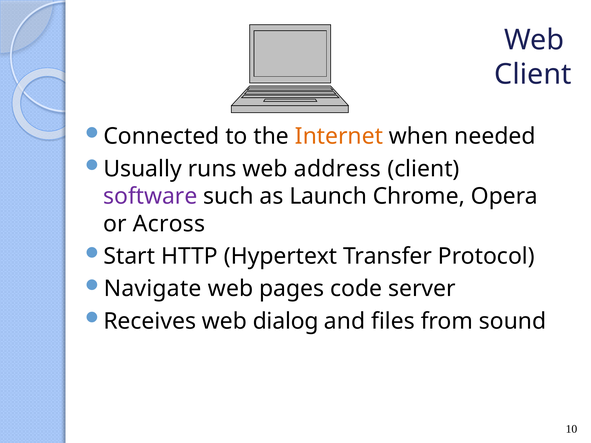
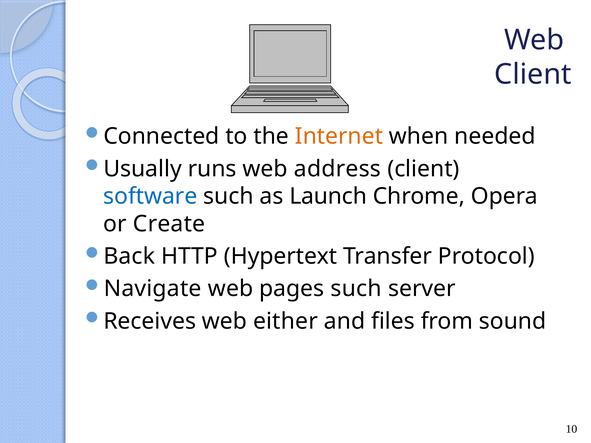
software colour: purple -> blue
Across: Across -> Create
Start: Start -> Back
pages code: code -> such
dialog: dialog -> either
